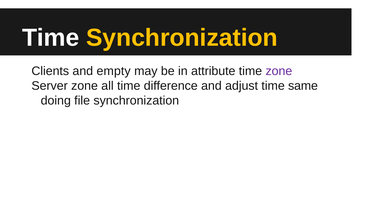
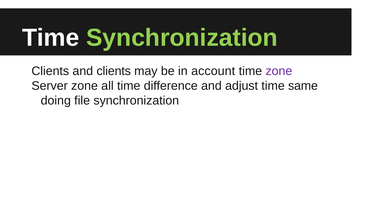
Synchronization at (182, 38) colour: yellow -> light green
and empty: empty -> clients
attribute: attribute -> account
